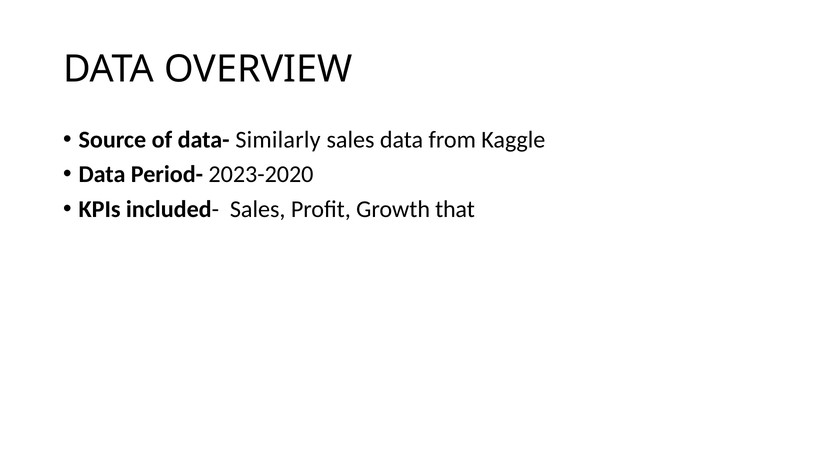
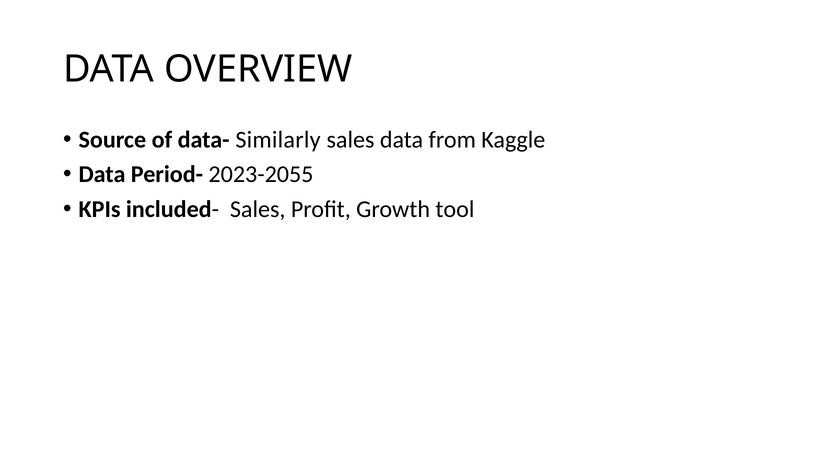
2023-2020: 2023-2020 -> 2023-2055
that: that -> tool
